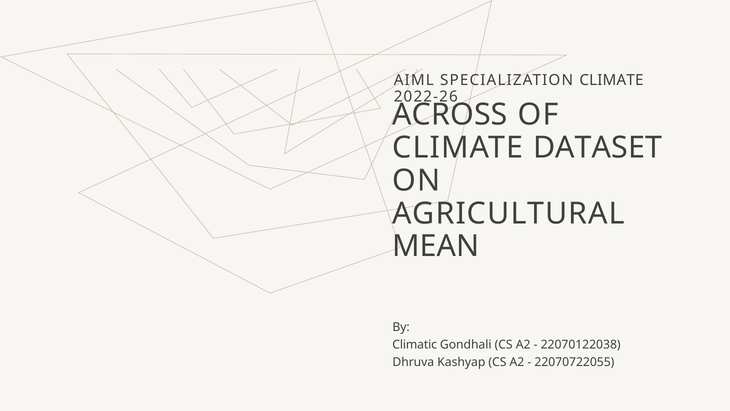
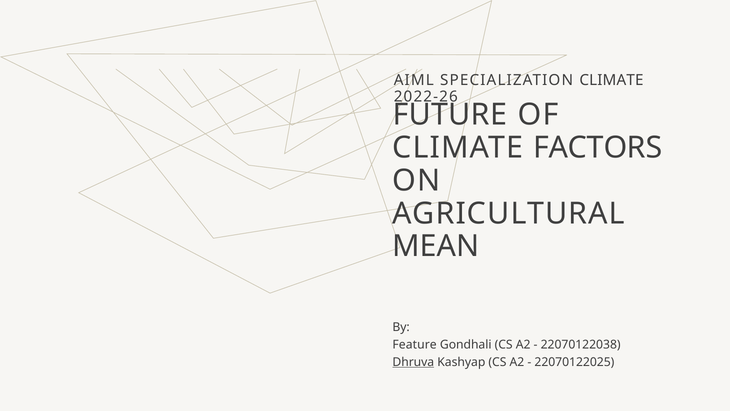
ACROSS: ACROSS -> FUTURE
DATASET: DATASET -> FACTORS
Climatic: Climatic -> Feature
Dhruva underline: none -> present
22070722055: 22070722055 -> 22070122025
